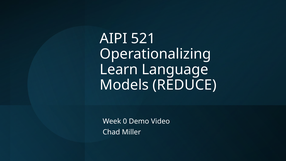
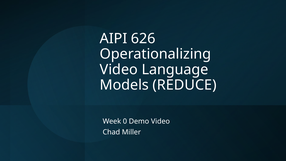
521: 521 -> 626
Learn at (119, 69): Learn -> Video
